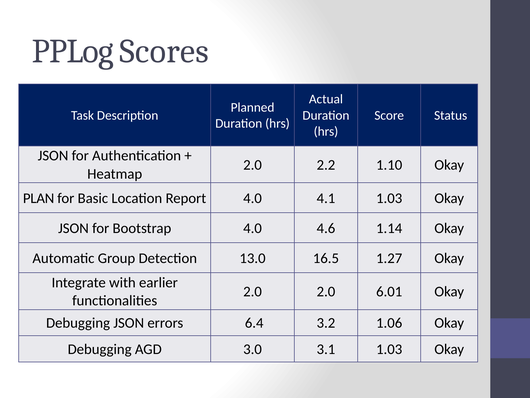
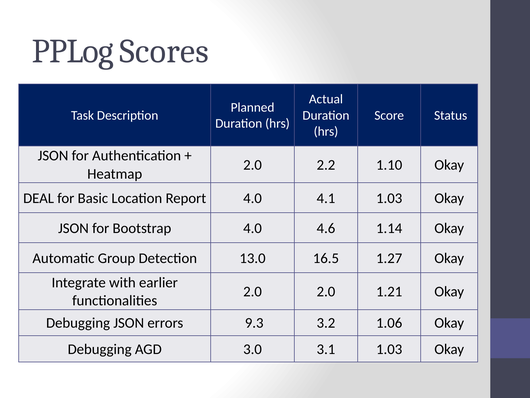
PLAN: PLAN -> DEAL
6.01: 6.01 -> 1.21
6.4: 6.4 -> 9.3
